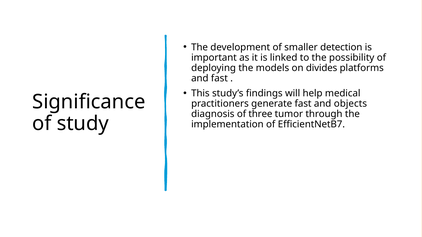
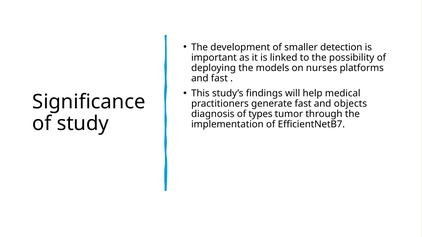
divides: divides -> nurses
three: three -> types
